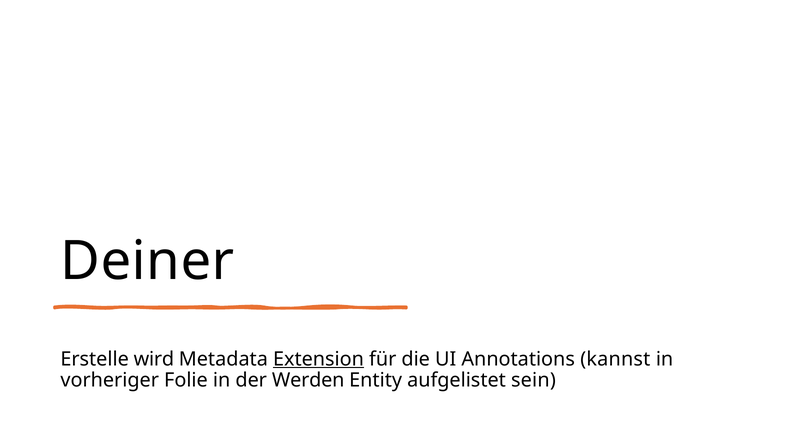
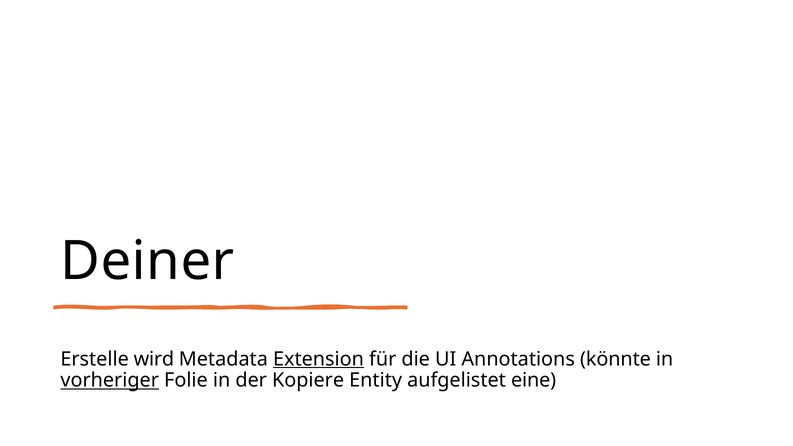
kannst: kannst -> könnte
vorheriger underline: none -> present
Werden: Werden -> Kopiere
sein: sein -> eine
